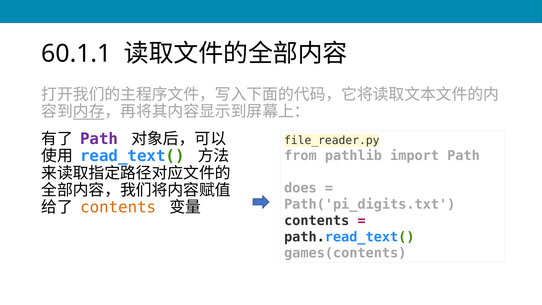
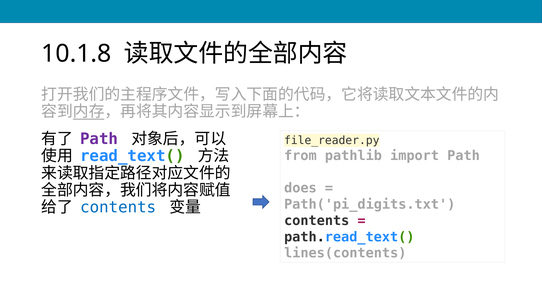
60.1.1: 60.1.1 -> 10.1.8
contents at (118, 207) colour: orange -> blue
games(contents: games(contents -> lines(contents
